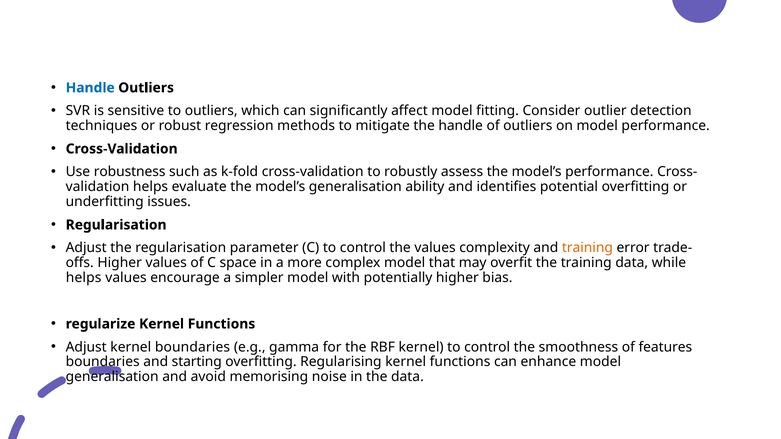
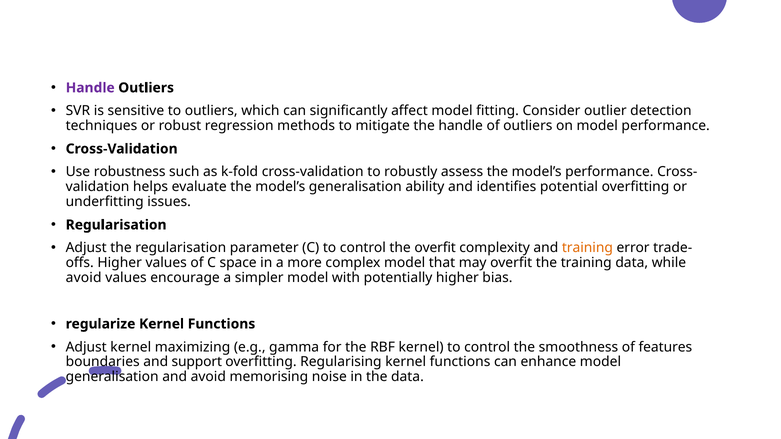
Handle at (90, 88) colour: blue -> purple
the values: values -> overfit
helps at (84, 278): helps -> avoid
kernel boundaries: boundaries -> maximizing
starting: starting -> support
